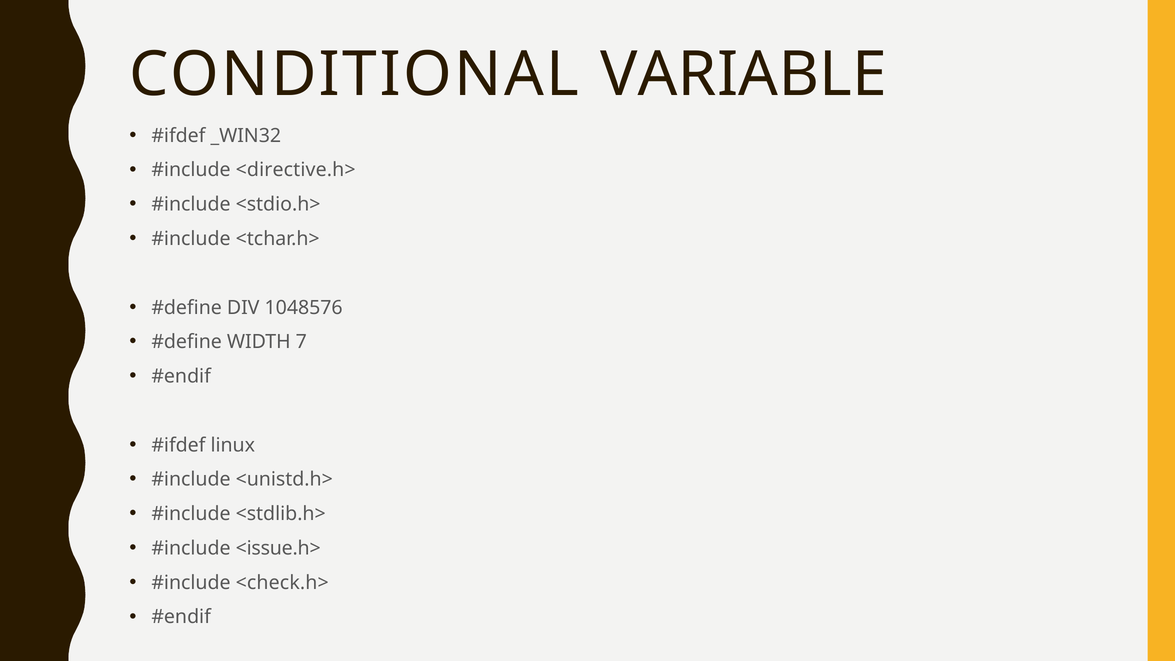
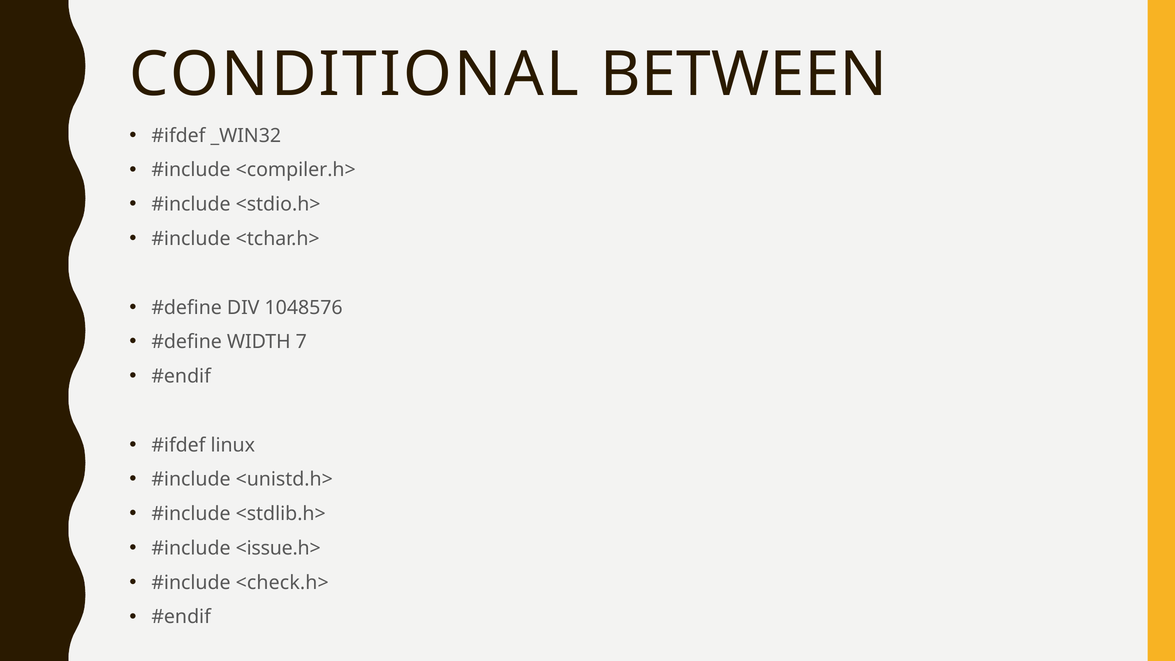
VARIABLE: VARIABLE -> BETWEEN
<directive.h>: <directive.h> -> <compiler.h>
